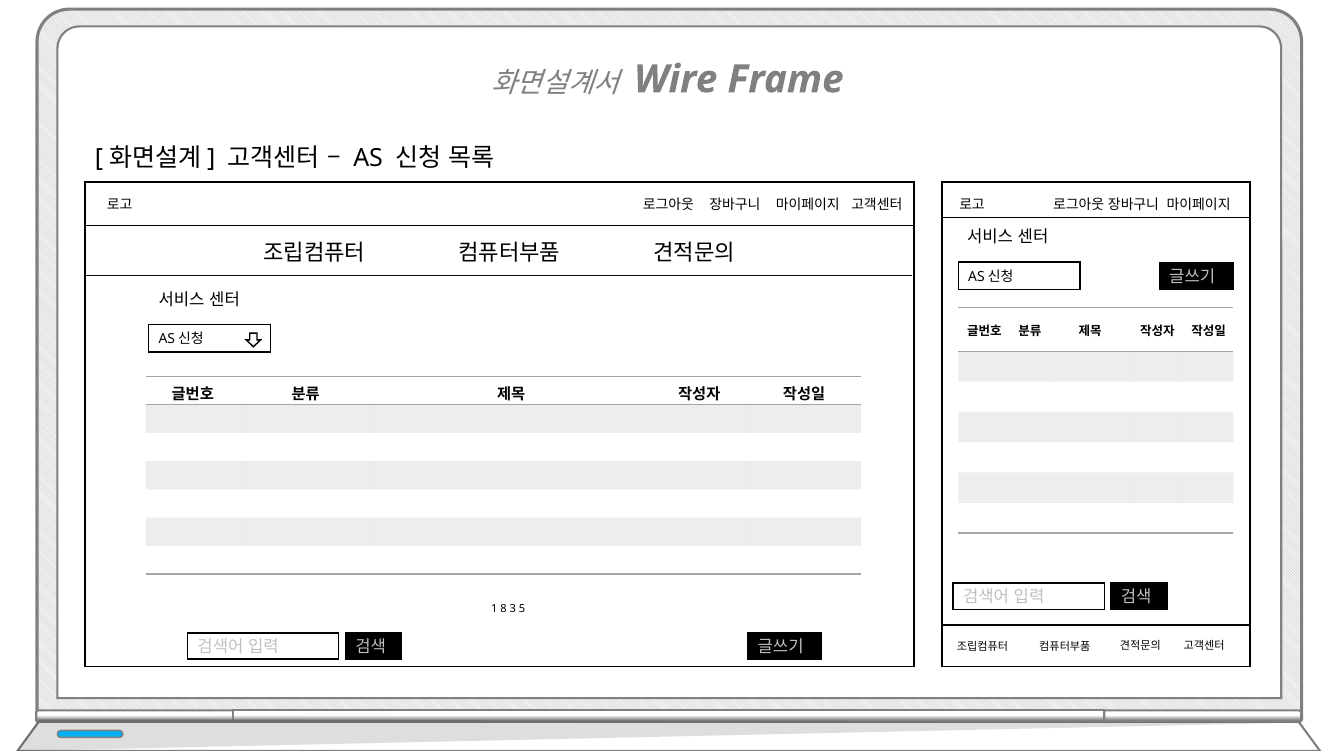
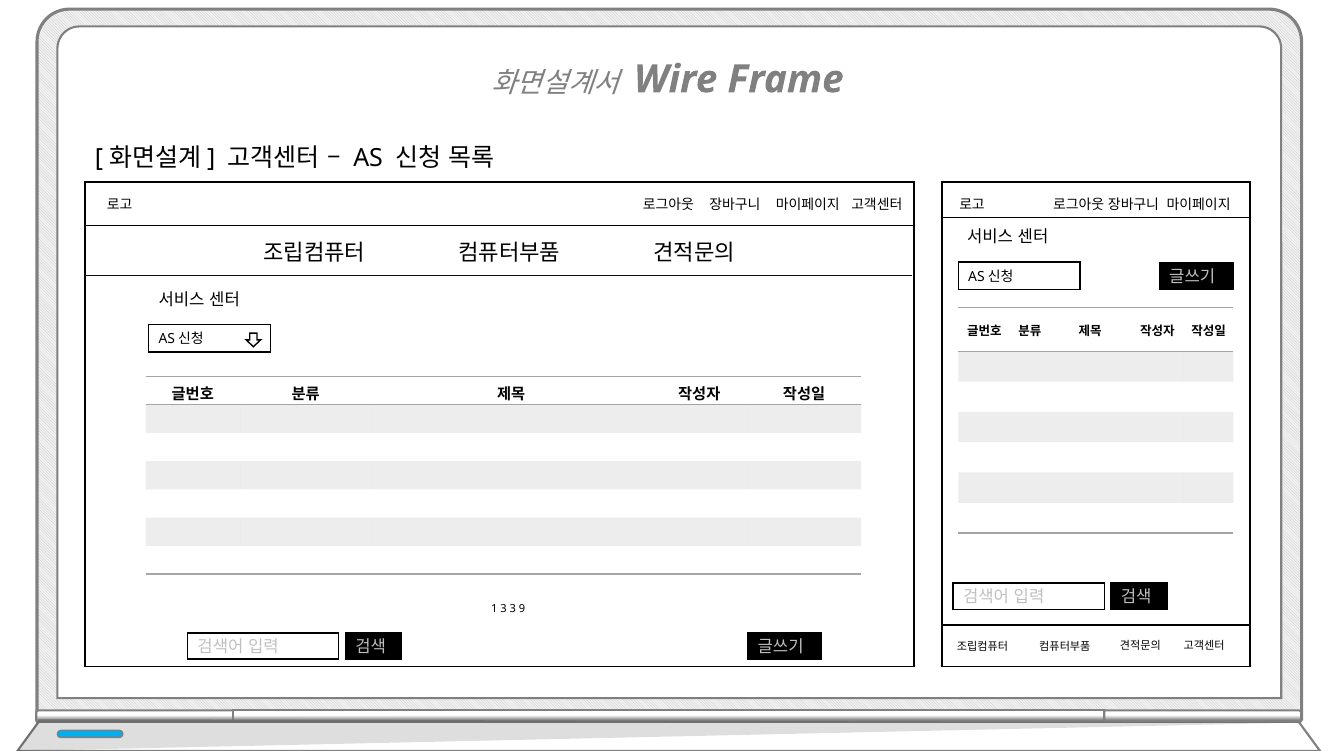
1 8: 8 -> 3
5: 5 -> 9
